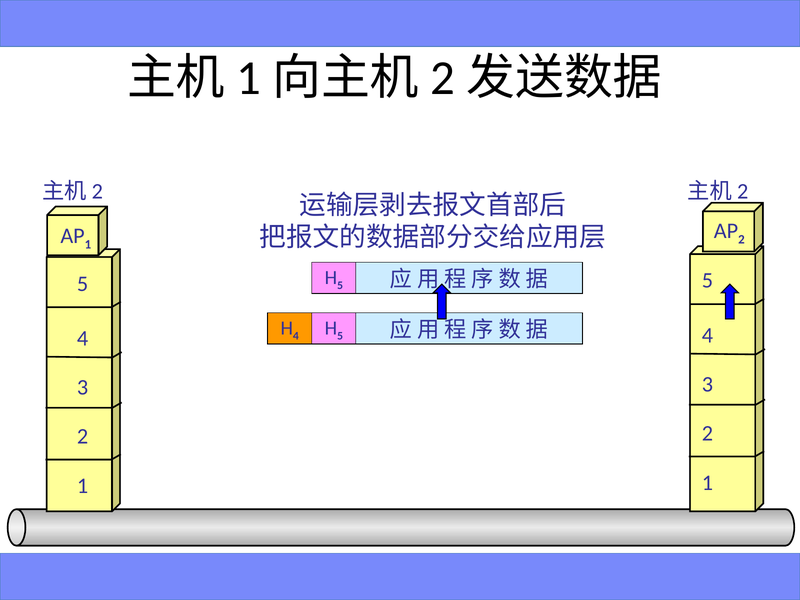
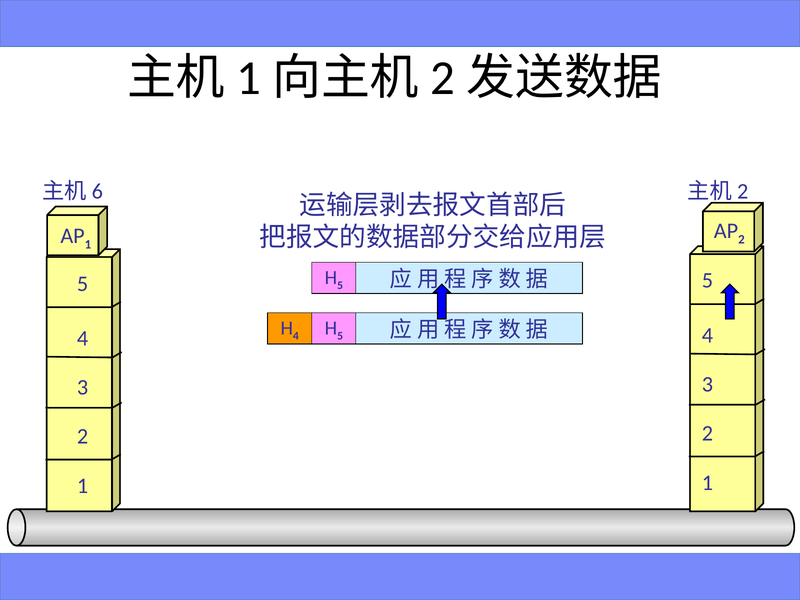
2 at (97, 191): 2 -> 6
